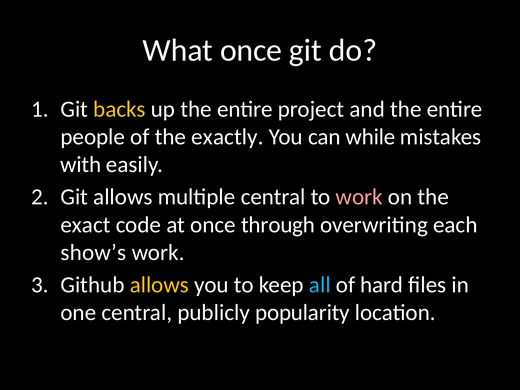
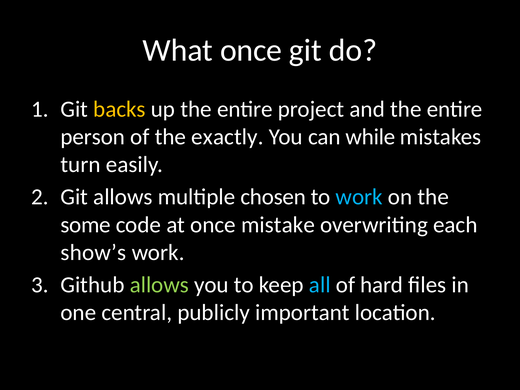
people: people -> person
with: with -> turn
multiple central: central -> chosen
work at (359, 197) colour: pink -> light blue
exact: exact -> some
through: through -> mistake
allows at (159, 285) colour: yellow -> light green
popularity: popularity -> important
